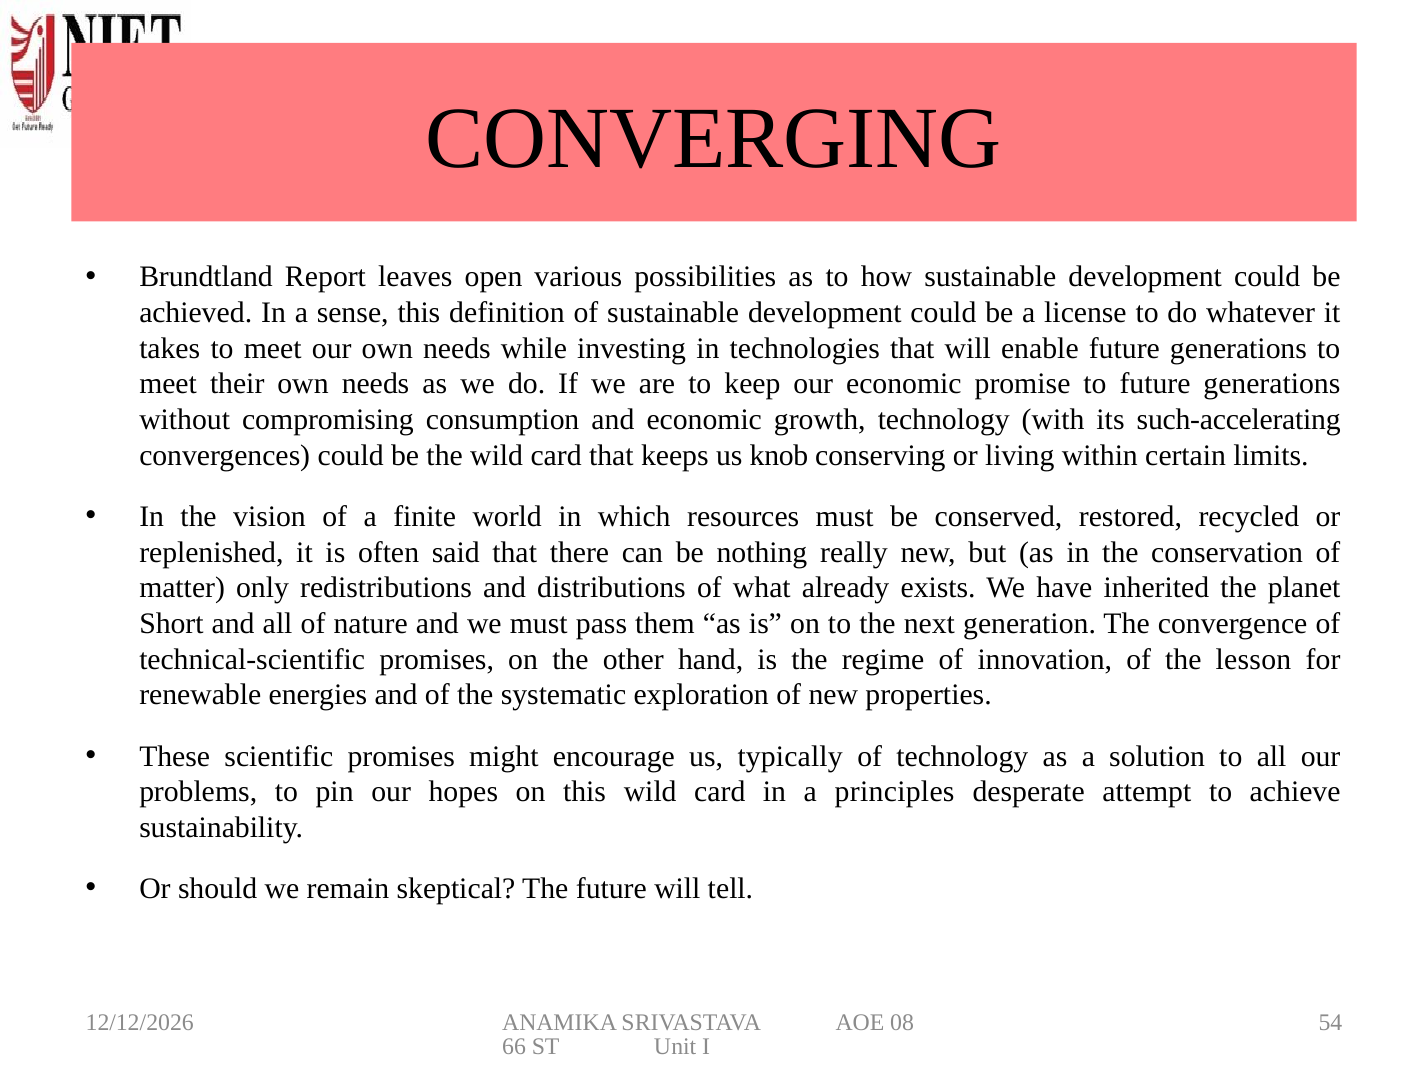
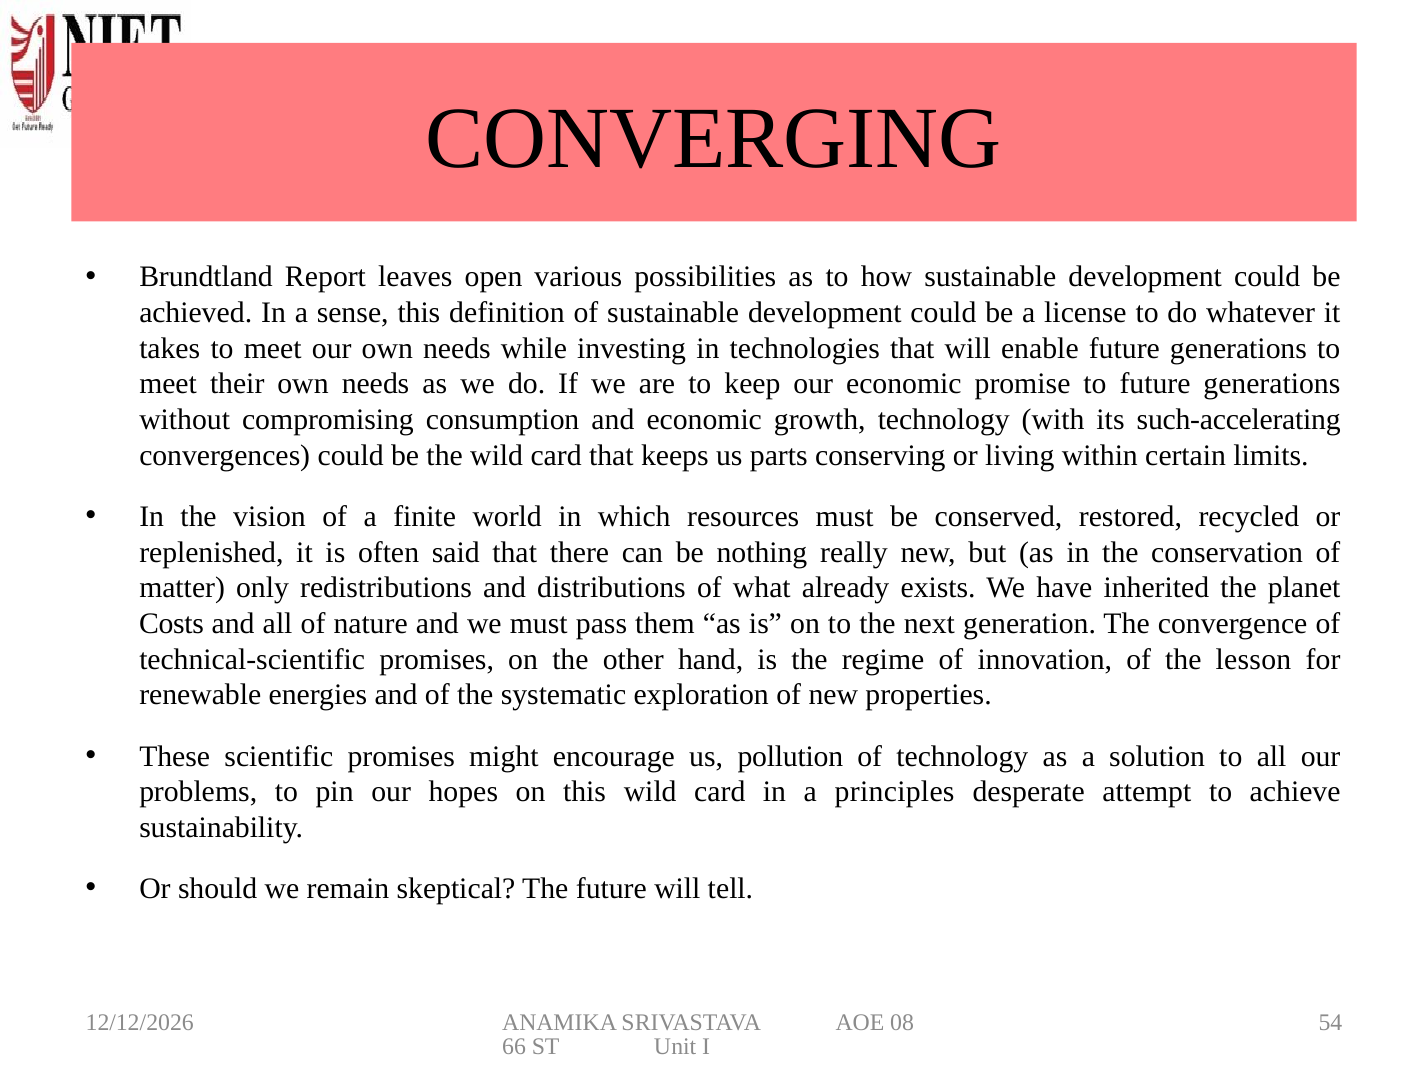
knob: knob -> parts
Short: Short -> Costs
typically: typically -> pollution
